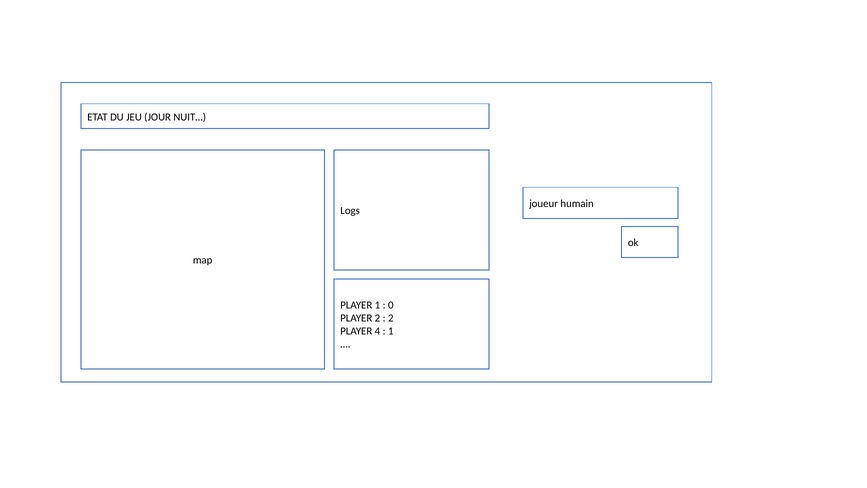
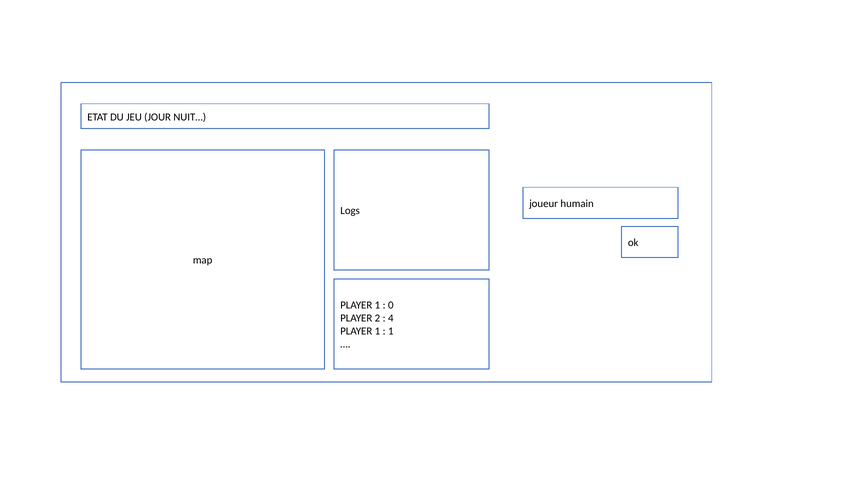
2 at (391, 318): 2 -> 4
4 at (377, 331): 4 -> 1
